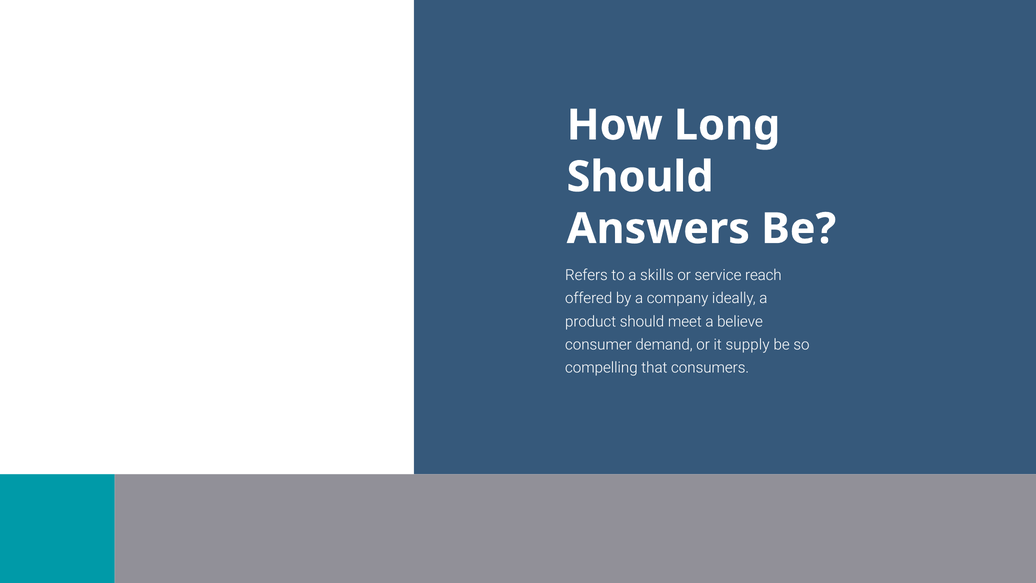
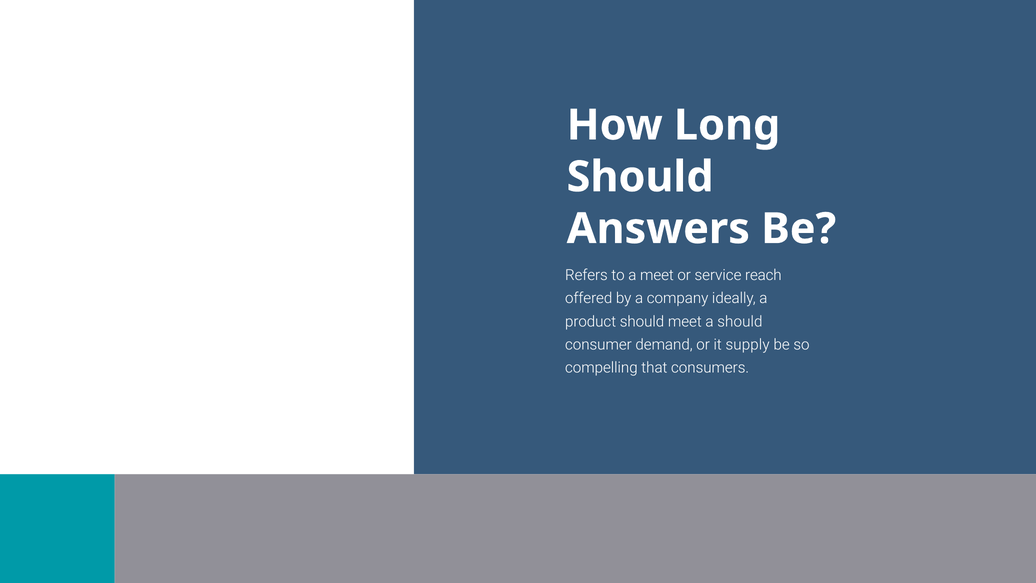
a skills: skills -> meet
a believe: believe -> should
